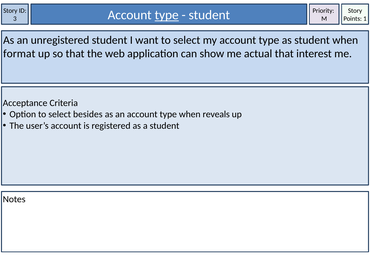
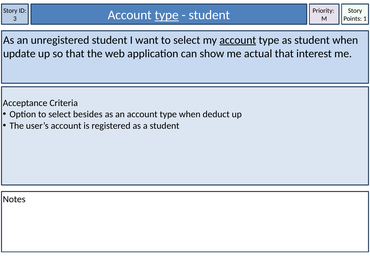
account at (238, 40) underline: none -> present
format: format -> update
reveals: reveals -> deduct
